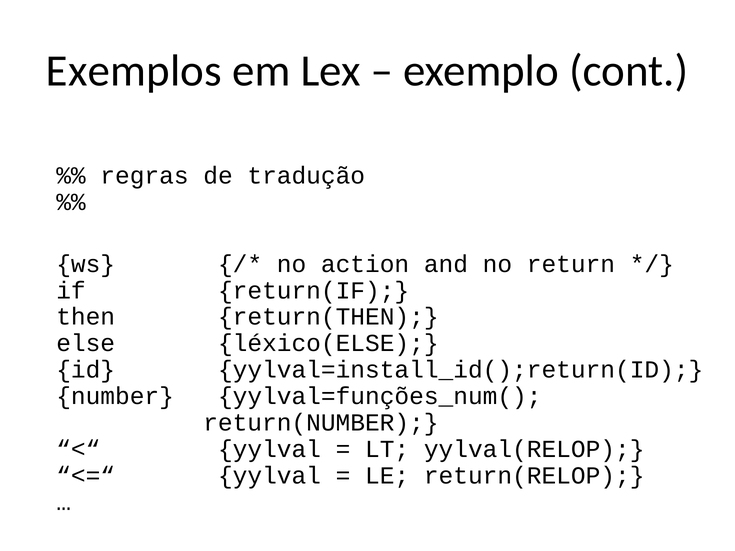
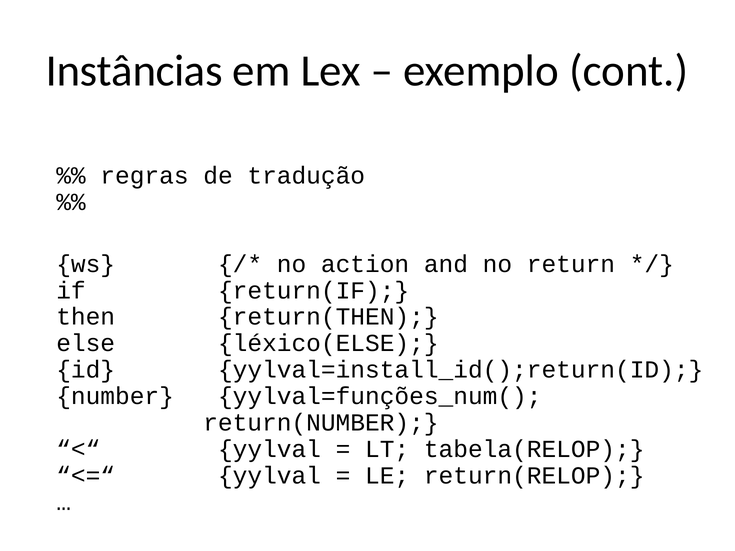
Exemplos: Exemplos -> Instâncias
yylval(RELOP: yylval(RELOP -> tabela(RELOP
